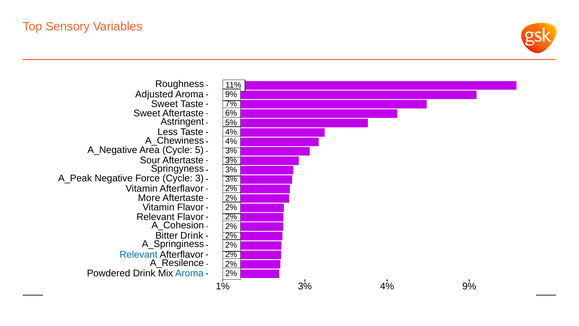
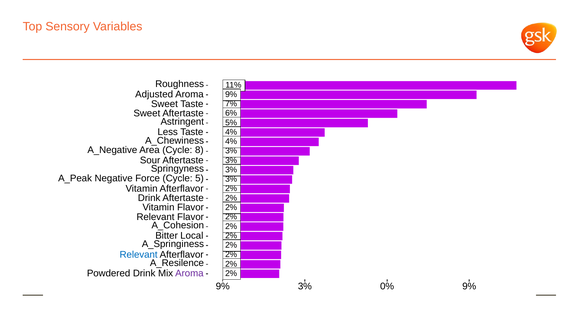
5: 5 -> 8
3: 3 -> 5
More at (149, 198): More -> Drink
Bitter Drink: Drink -> Local
Aroma at (189, 273) colour: blue -> purple
1% at (223, 286): 1% -> 9%
4% at (387, 286): 4% -> 0%
